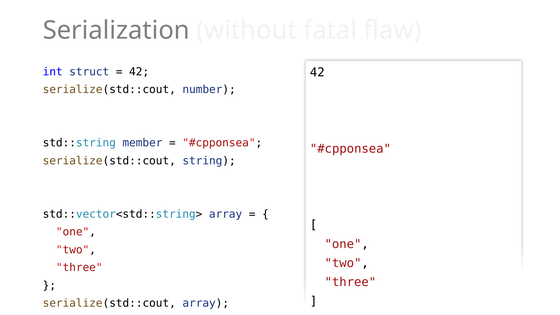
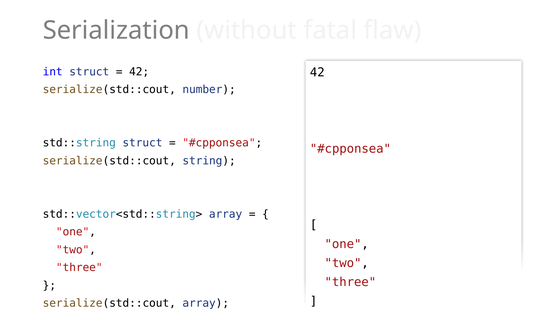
std::string member: member -> struct
